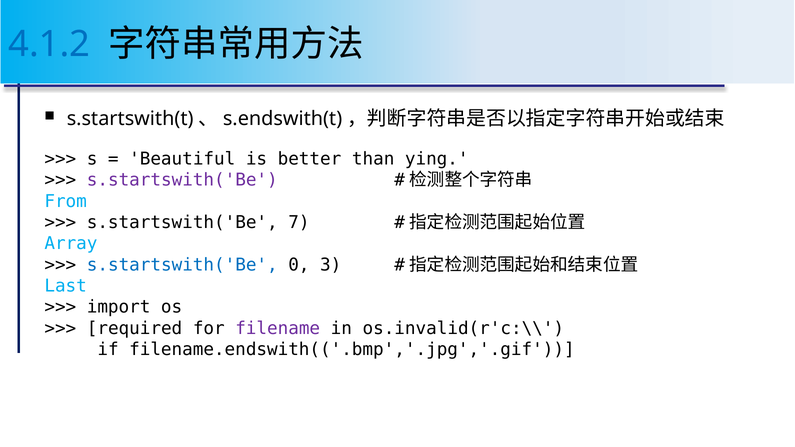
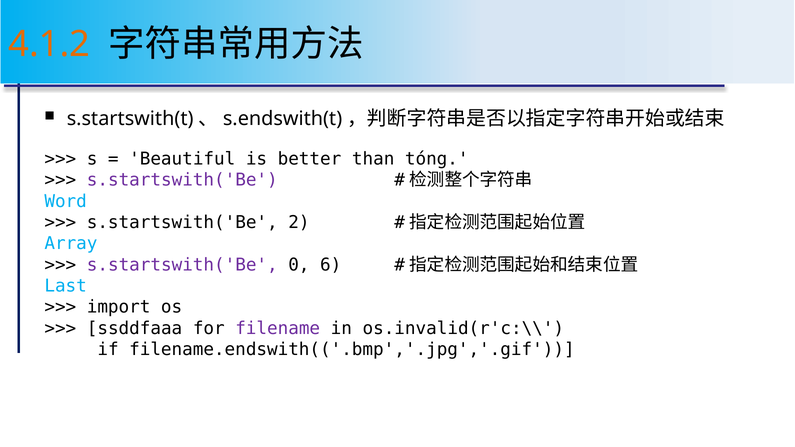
4.1.2 colour: blue -> orange
ying: ying -> tóng
From: From -> Word
7: 7 -> 2
s.startswith('Be at (182, 265) colour: blue -> purple
3: 3 -> 6
required: required -> ssddfaaa
